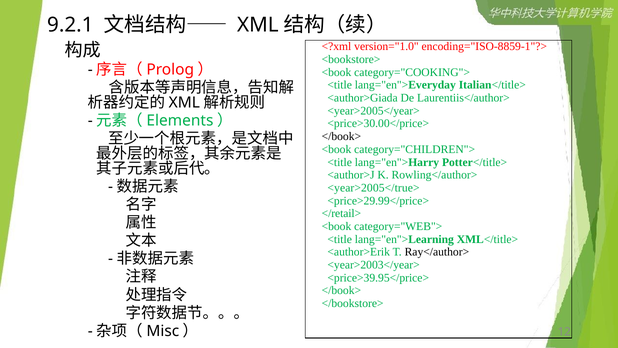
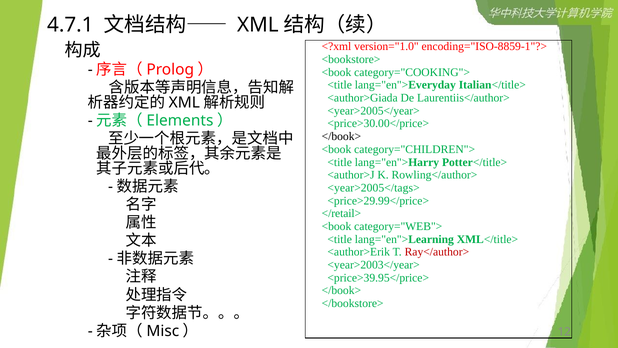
9.2.1: 9.2.1 -> 4.7.1
<year>2005</true>: <year>2005</true> -> <year>2005</tags>
Ray</author> colour: black -> red
